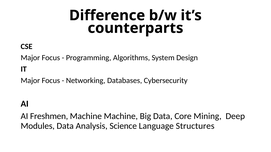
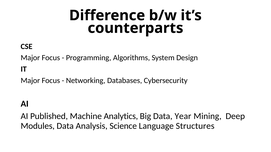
Freshmen: Freshmen -> Published
Machine Machine: Machine -> Analytics
Core: Core -> Year
